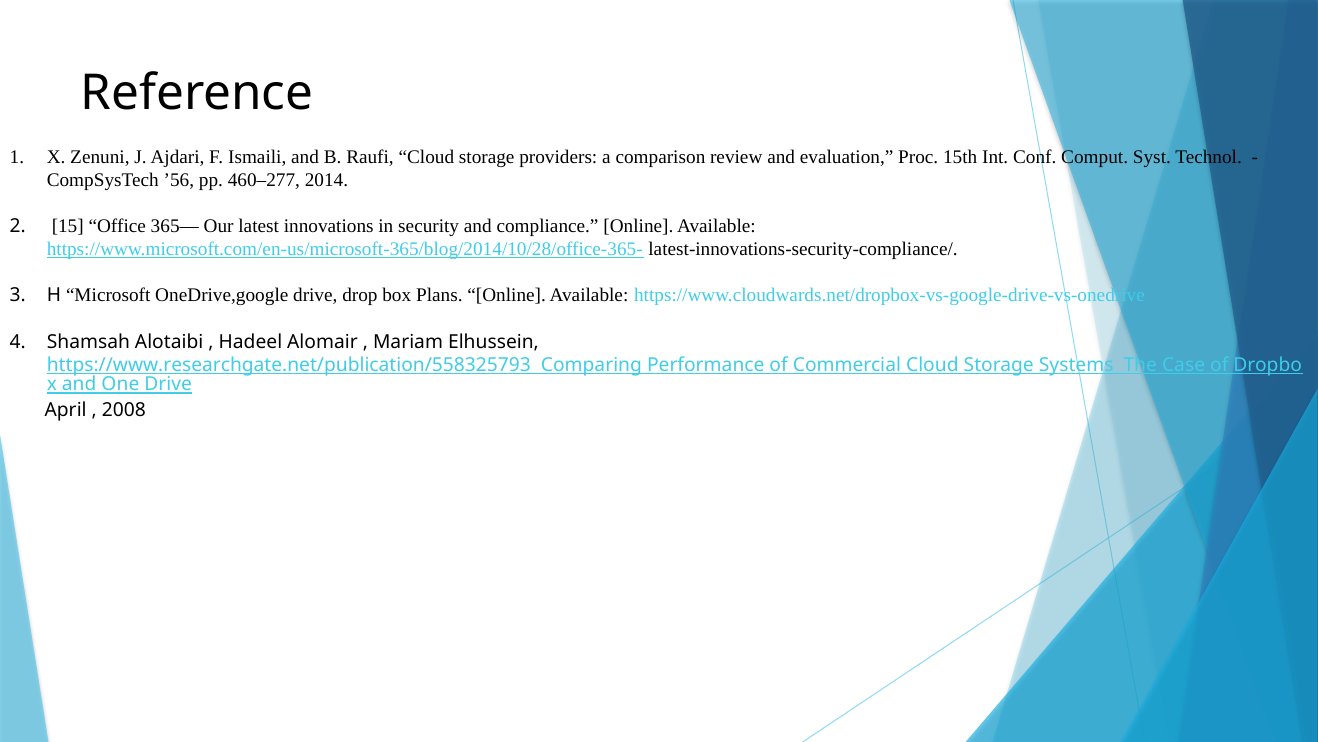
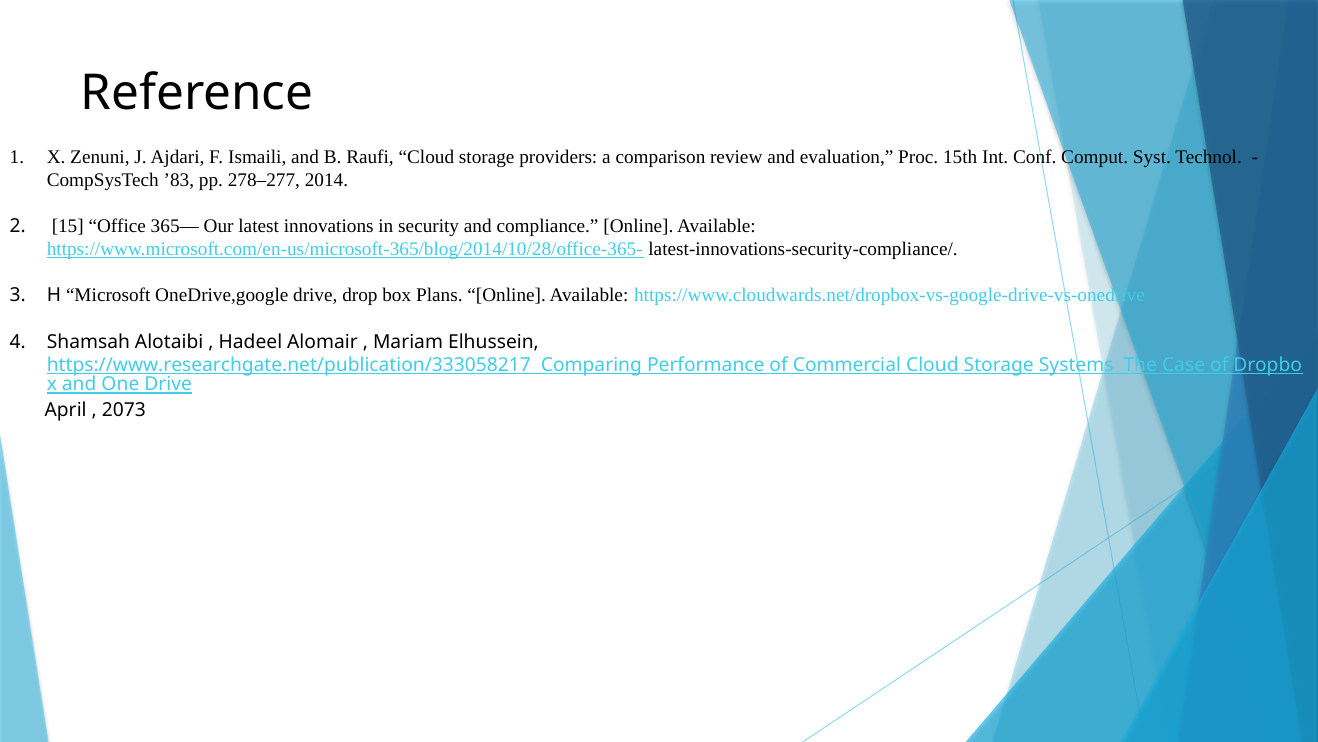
’56: ’56 -> ’83
460–277: 460–277 -> 278–277
https://www.researchgate.net/publication/558325793: https://www.researchgate.net/publication/558325793 -> https://www.researchgate.net/publication/333058217
2008: 2008 -> 2073
